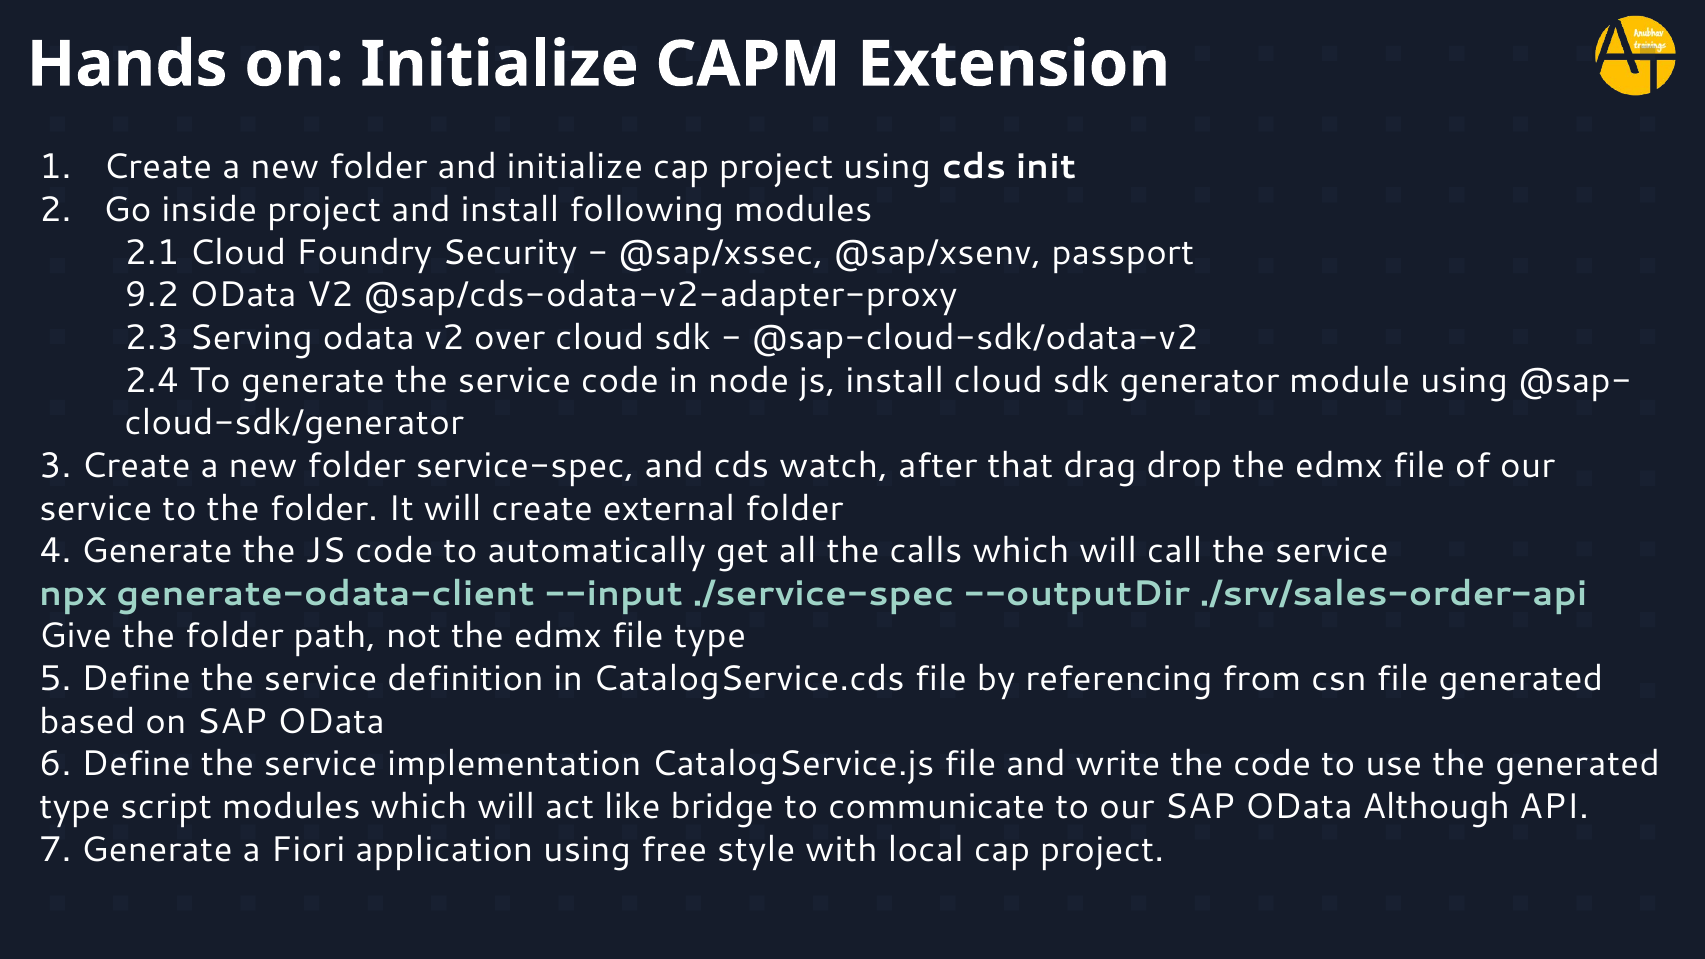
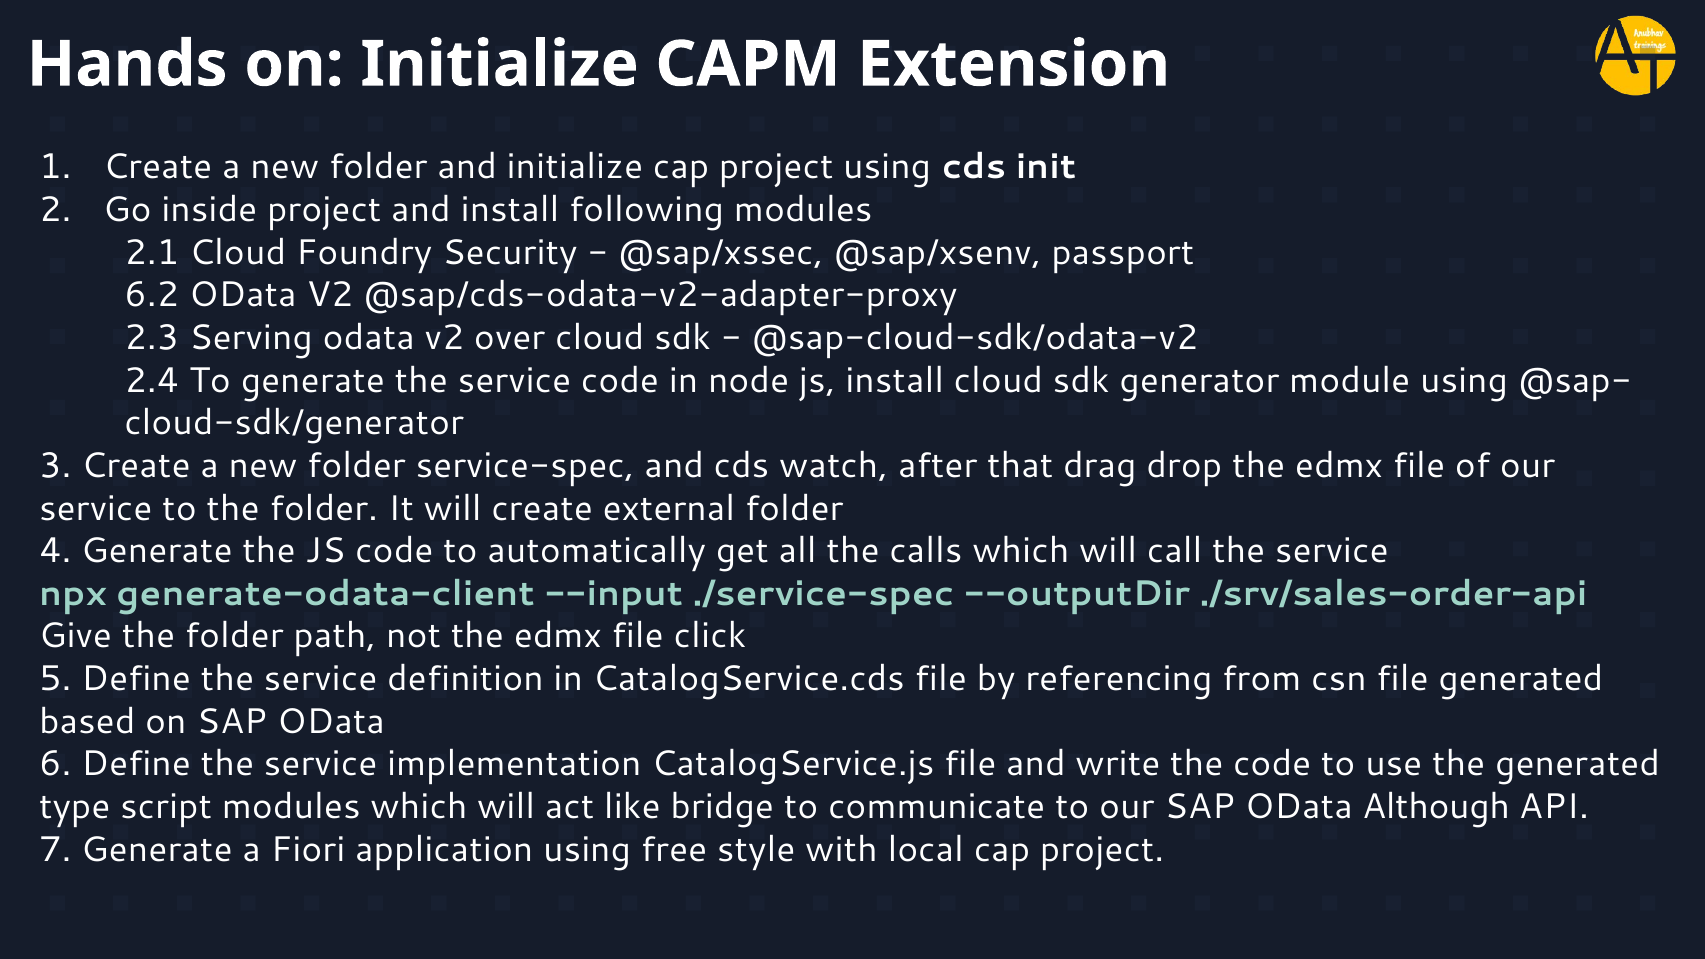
9.2: 9.2 -> 6.2
file type: type -> click
